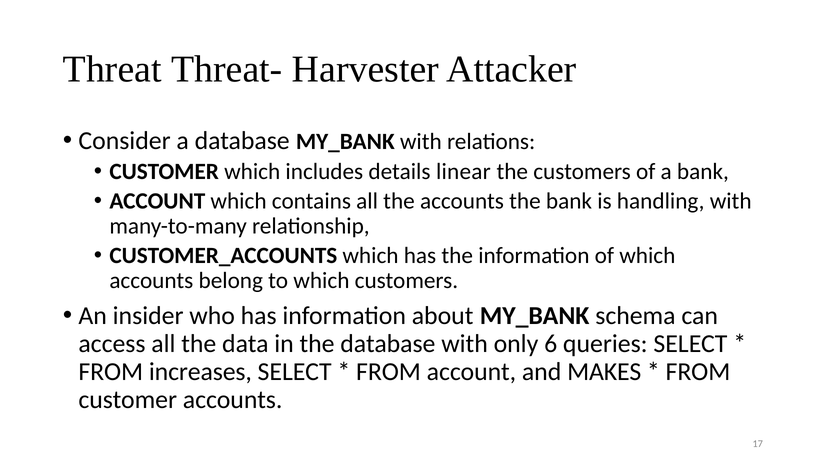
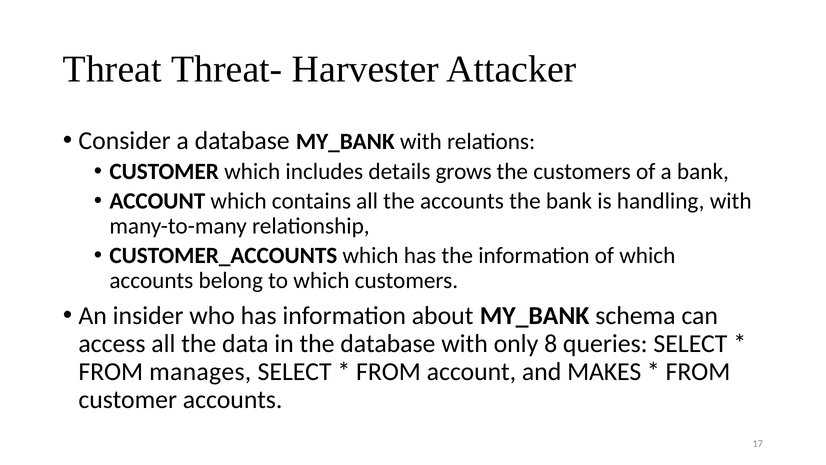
linear: linear -> grows
6: 6 -> 8
increases: increases -> manages
